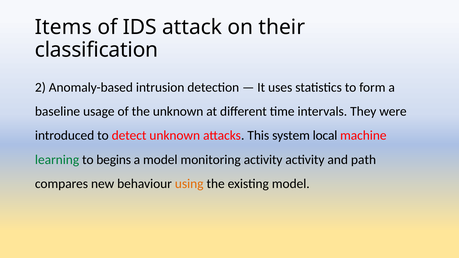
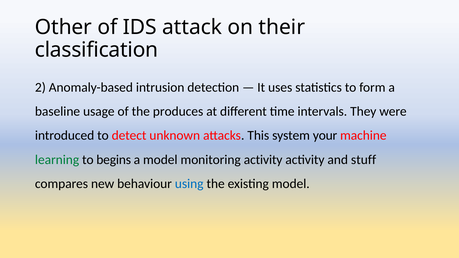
Items: Items -> Other
the unknown: unknown -> produces
local: local -> your
path: path -> stuff
using colour: orange -> blue
